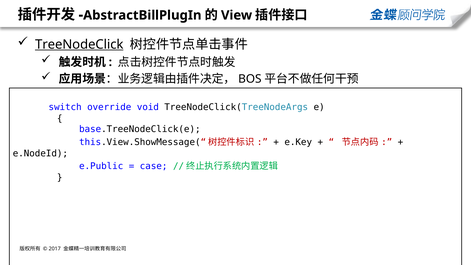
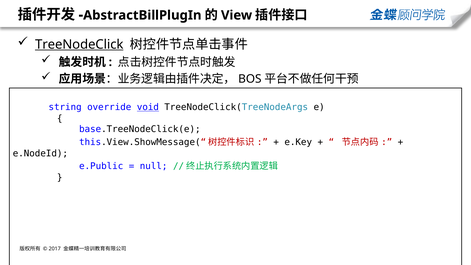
switch: switch -> string
void underline: none -> present
case: case -> null
